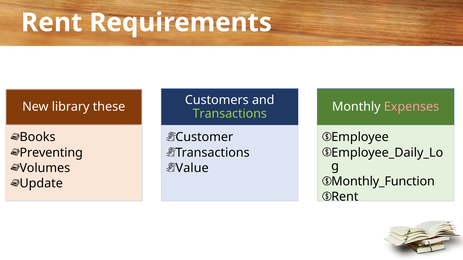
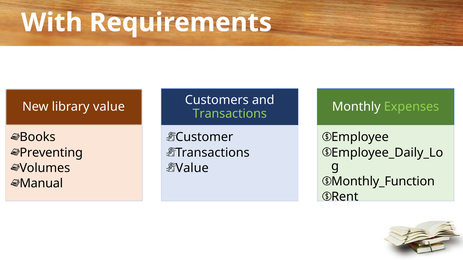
Rent at (52, 23): Rent -> With
library these: these -> value
Expenses colour: pink -> light green
Update: Update -> Manual
